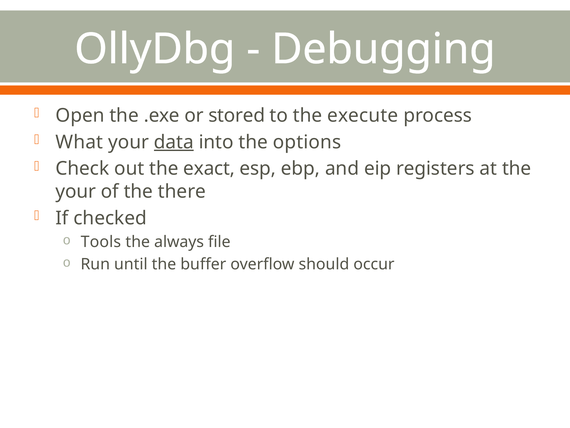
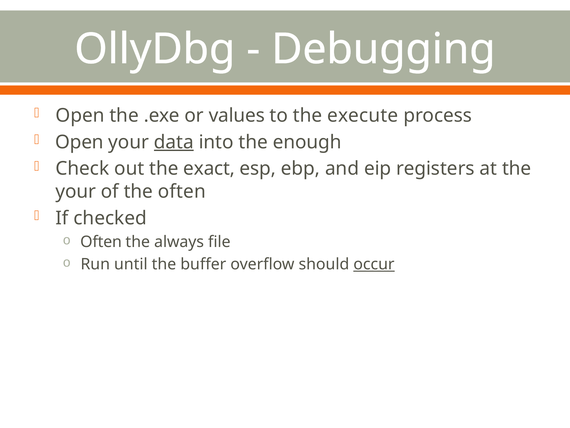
stored: stored -> values
What at (79, 142): What -> Open
options: options -> enough
the there: there -> often
Tools at (101, 242): Tools -> Often
occur underline: none -> present
